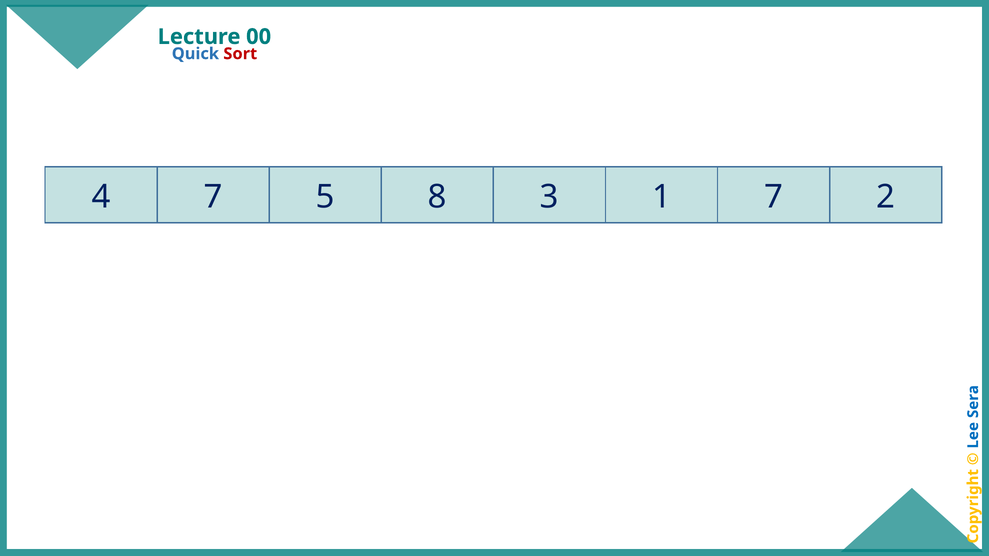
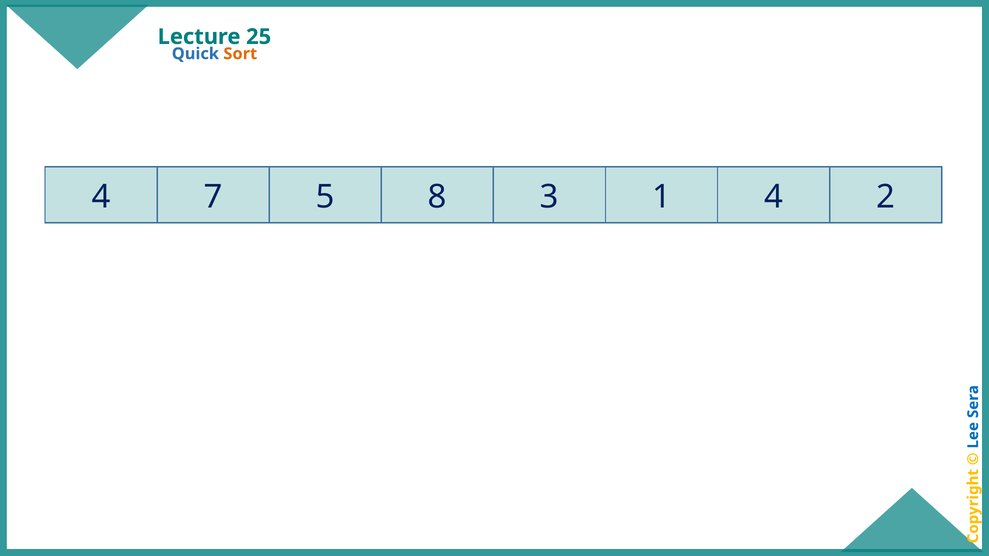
00: 00 -> 25
Sort colour: red -> orange
1 7: 7 -> 4
